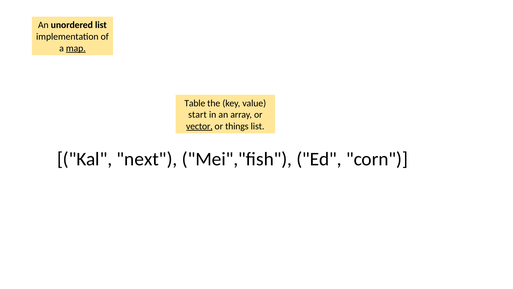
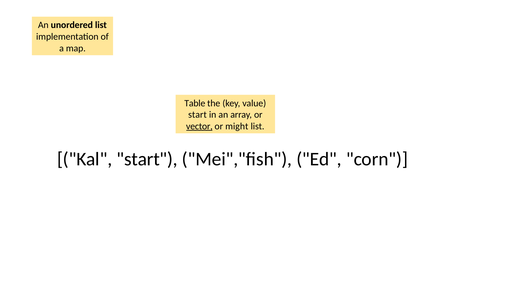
map underline: present -> none
things: things -> might
Kal next: next -> start
